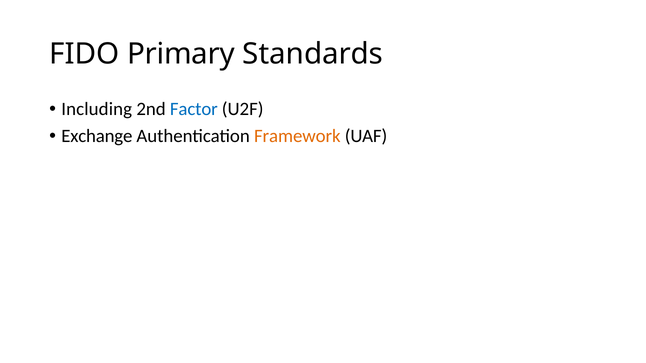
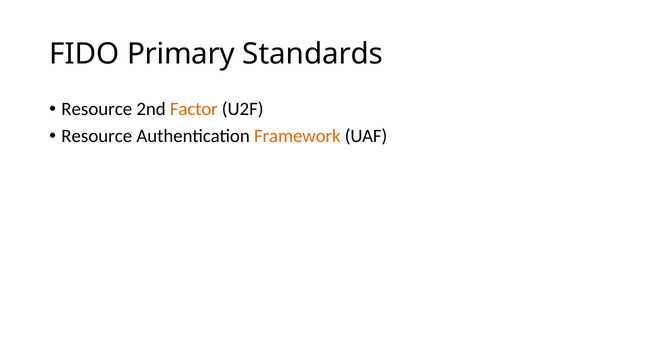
Including at (97, 109): Including -> Resource
Factor colour: blue -> orange
Exchange at (97, 136): Exchange -> Resource
